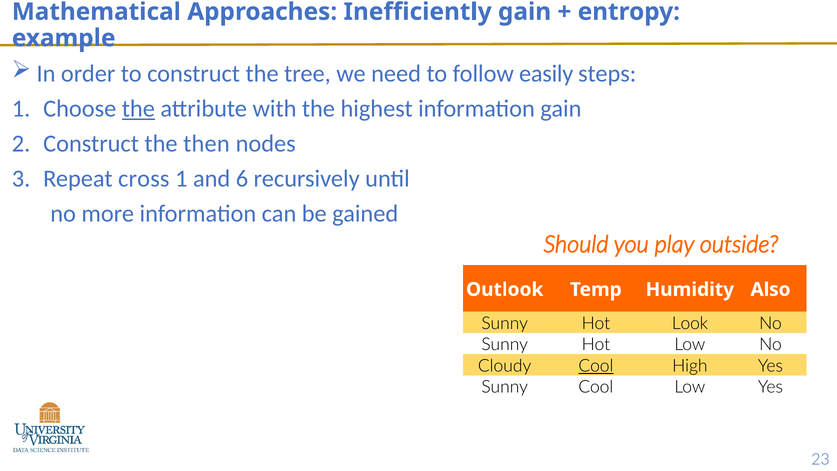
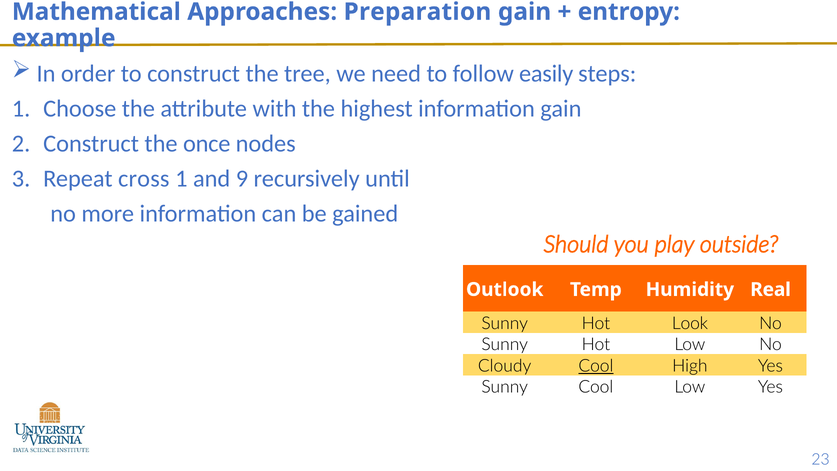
Inefficiently: Inefficiently -> Preparation
the at (138, 108) underline: present -> none
then: then -> once
6: 6 -> 9
Also: Also -> Real
